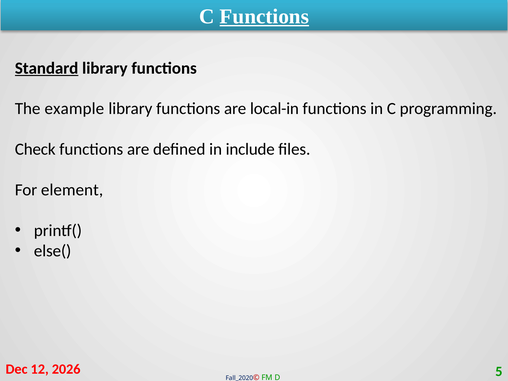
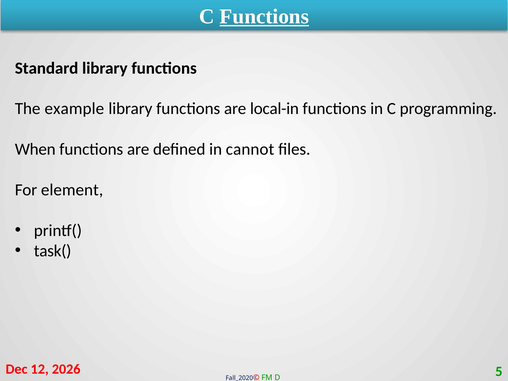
Standard underline: present -> none
Check: Check -> When
include: include -> cannot
else(: else( -> task(
